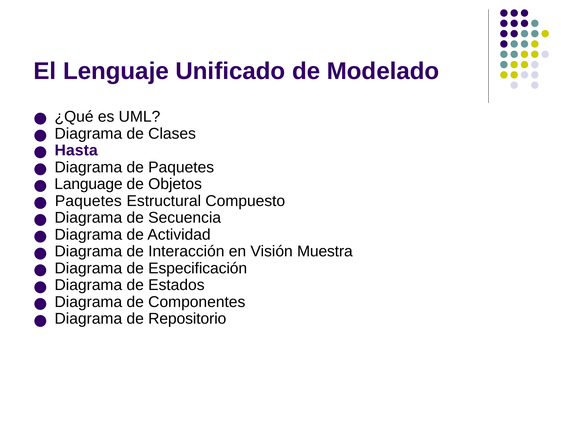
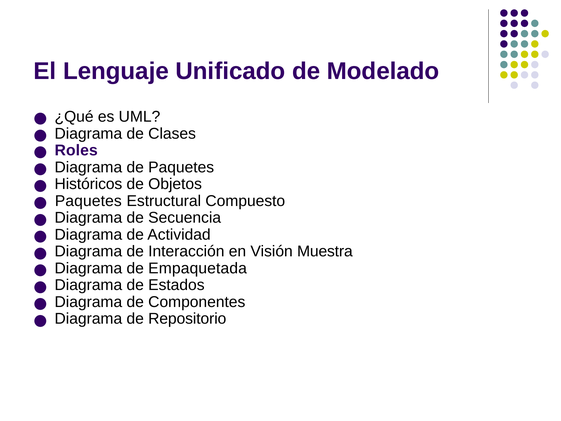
Hasta: Hasta -> Roles
Language: Language -> Históricos
Especificación: Especificación -> Empaquetada
